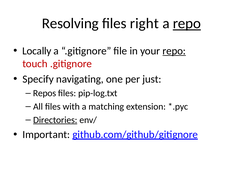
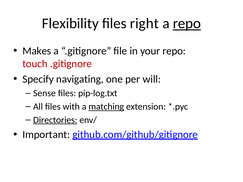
Resolving: Resolving -> Flexibility
Locally: Locally -> Makes
repo at (174, 51) underline: present -> none
just: just -> will
Repos: Repos -> Sense
matching underline: none -> present
